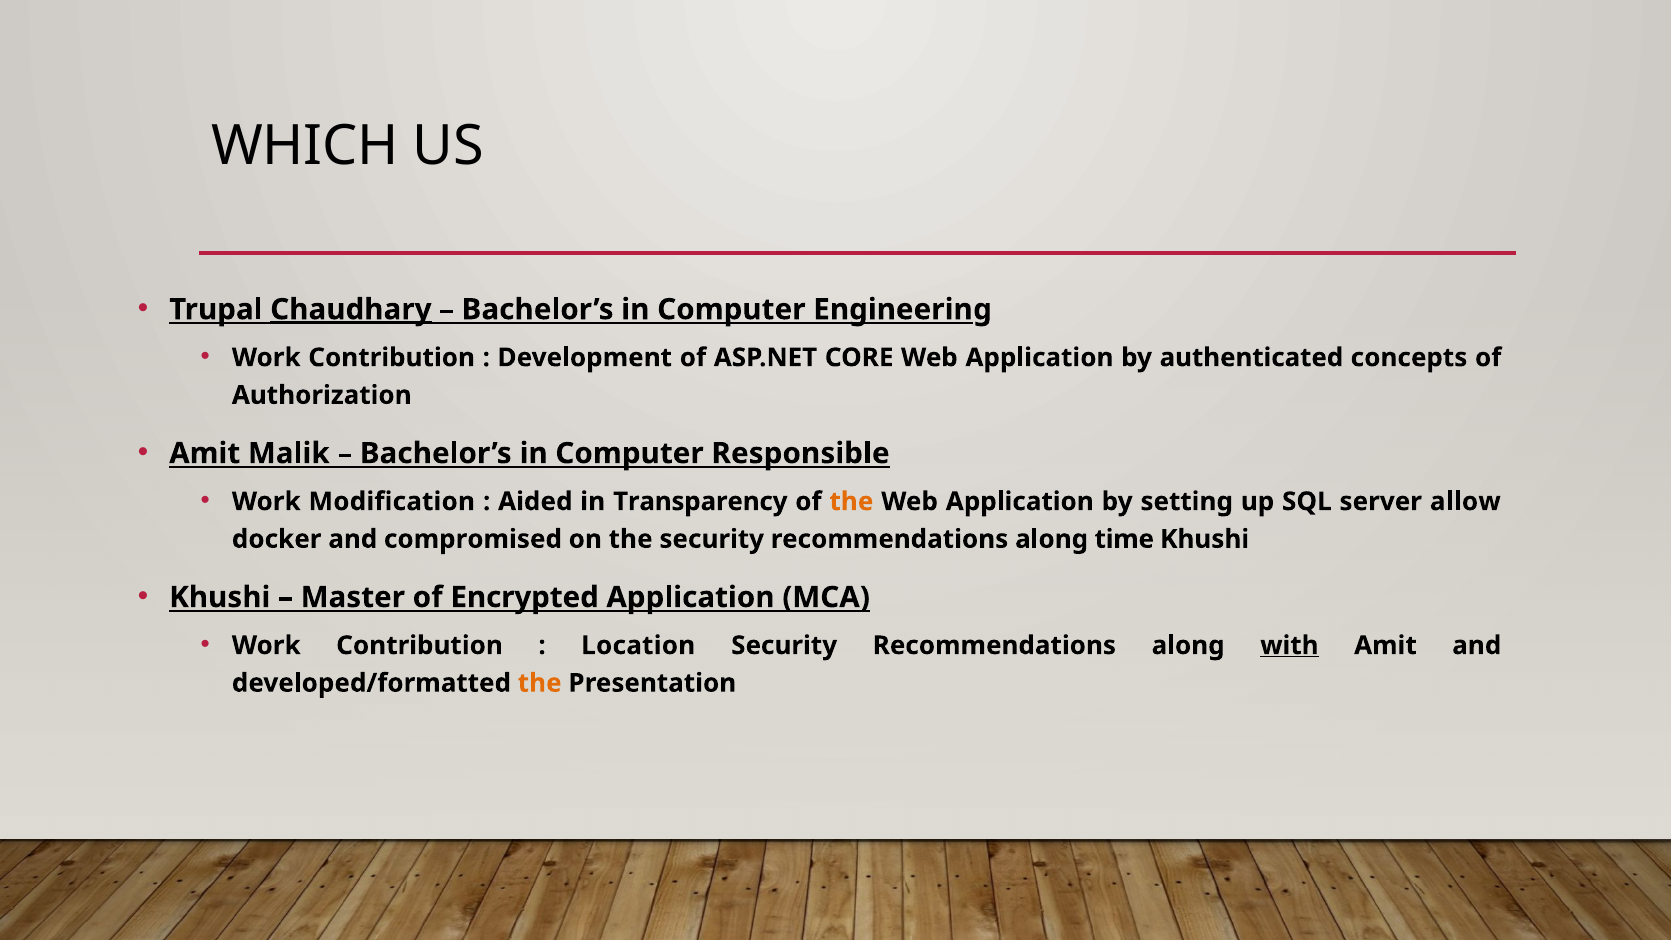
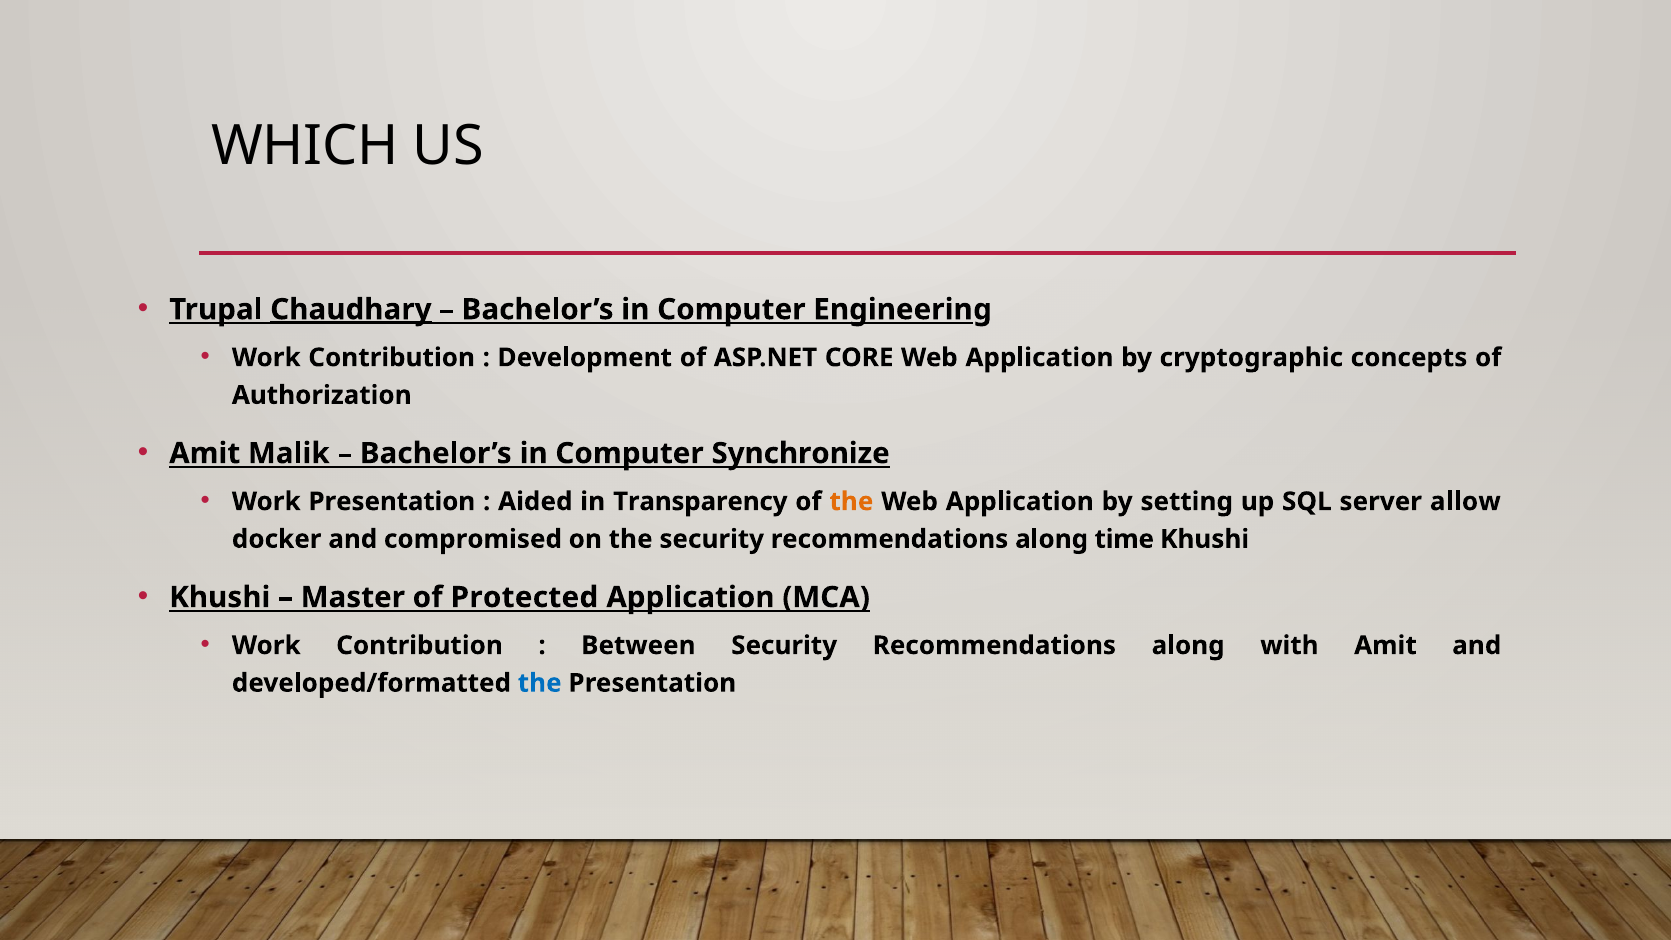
authenticated: authenticated -> cryptographic
Responsible: Responsible -> Synchronize
Work Modification: Modification -> Presentation
Encrypted: Encrypted -> Protected
Location: Location -> Between
with underline: present -> none
the at (540, 683) colour: orange -> blue
